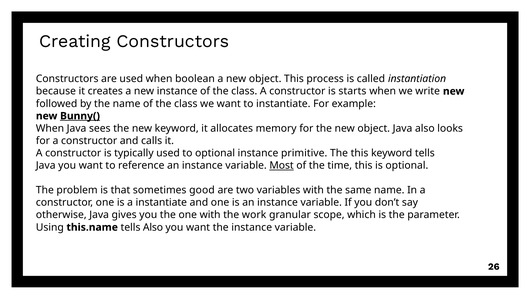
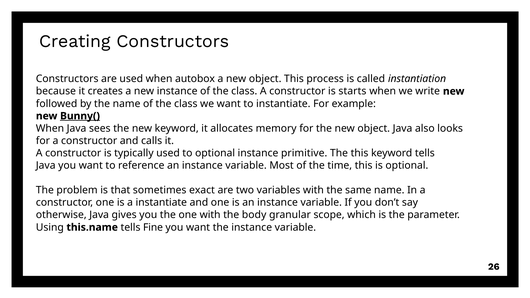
boolean: boolean -> autobox
Most underline: present -> none
good: good -> exact
work: work -> body
tells Also: Also -> Fine
